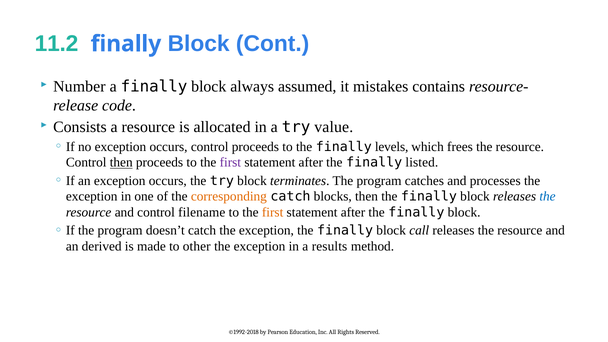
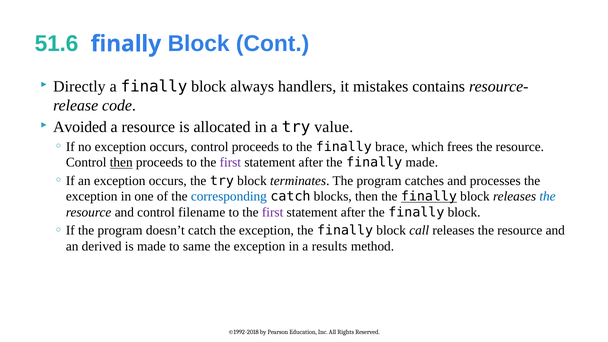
11.2: 11.2 -> 51.6
Number: Number -> Directly
assumed: assumed -> handlers
Consists: Consists -> Avoided
levels: levels -> brace
finally listed: listed -> made
corresponding colour: orange -> blue
finally at (429, 197) underline: none -> present
first at (273, 213) colour: orange -> purple
other: other -> same
